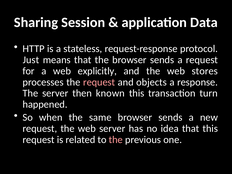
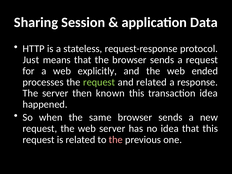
stores: stores -> ended
request at (99, 82) colour: pink -> light green
and objects: objects -> related
transaction turn: turn -> idea
